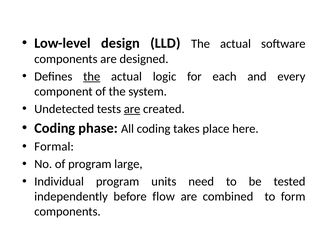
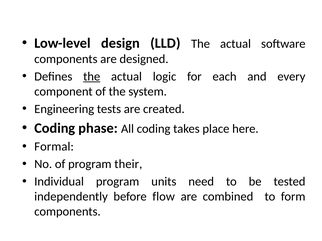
Undetected: Undetected -> Engineering
are at (132, 109) underline: present -> none
large: large -> their
